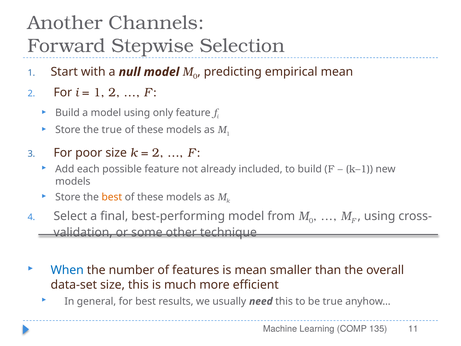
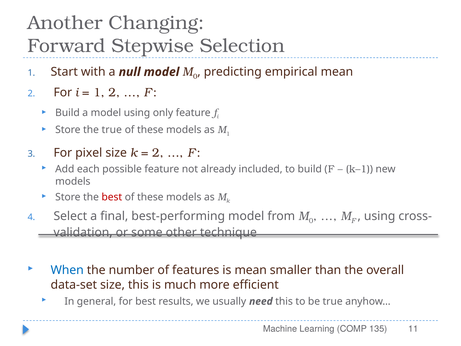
Channels: Channels -> Changing
poor: poor -> pixel
best at (112, 197) colour: orange -> red
